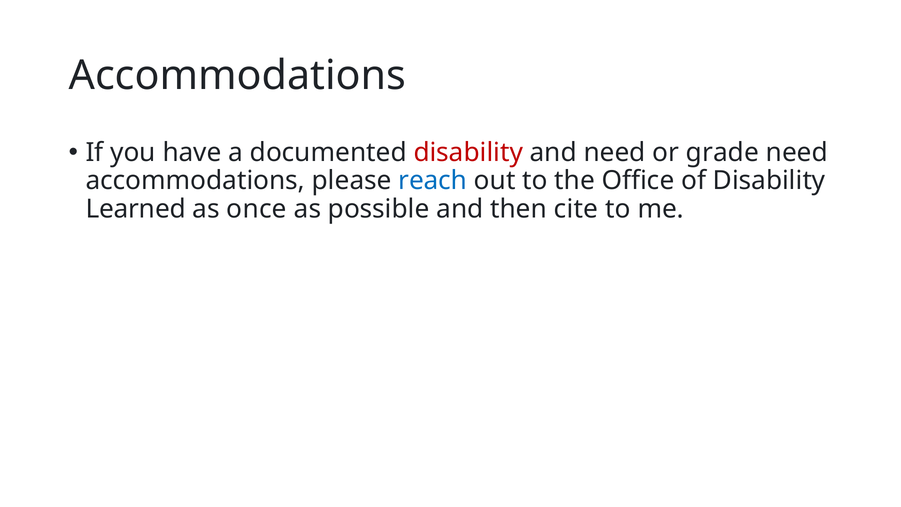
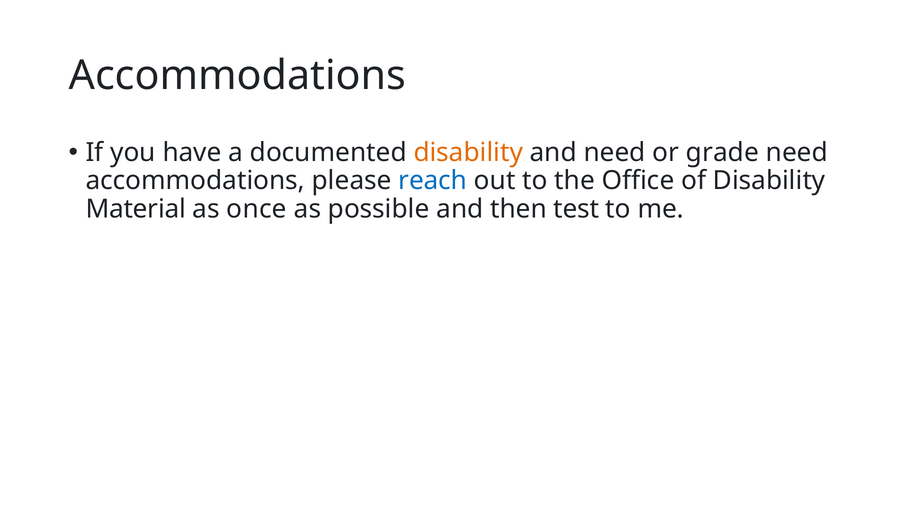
disability at (468, 152) colour: red -> orange
Learned: Learned -> Material
cite: cite -> test
